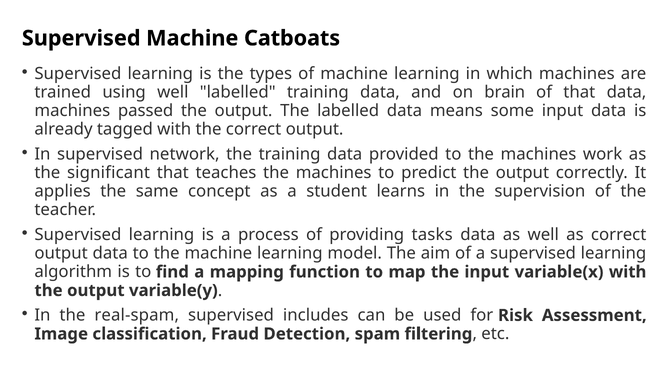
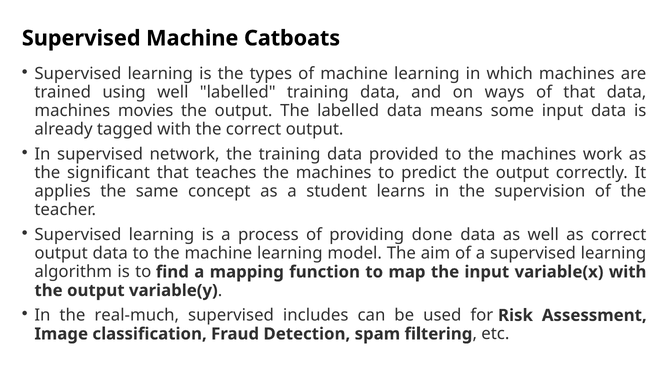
brain: brain -> ways
passed: passed -> movies
tasks: tasks -> done
real-spam: real-spam -> real-much
